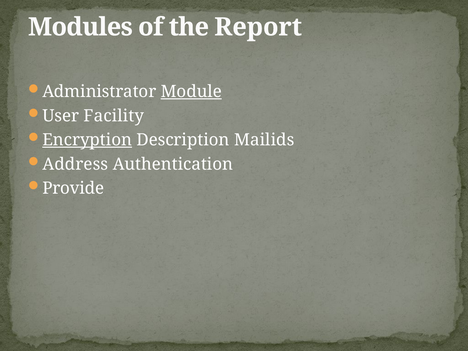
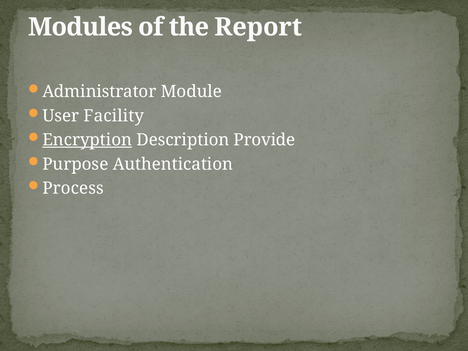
Module underline: present -> none
Mailids: Mailids -> Provide
Address: Address -> Purpose
Provide: Provide -> Process
